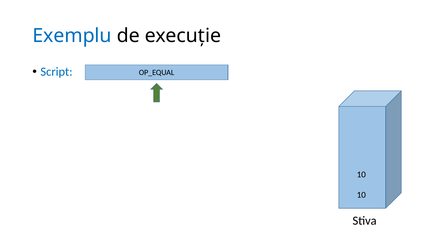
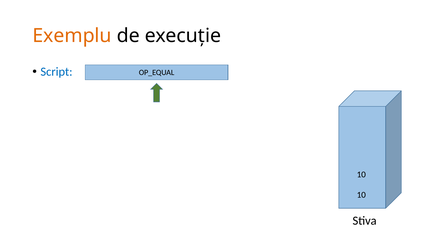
Exemplu colour: blue -> orange
